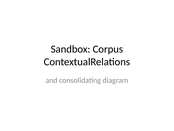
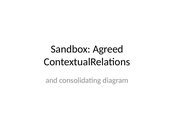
Corpus: Corpus -> Agreed
